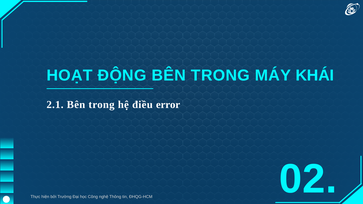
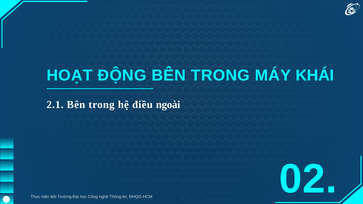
error: error -> ngoài
